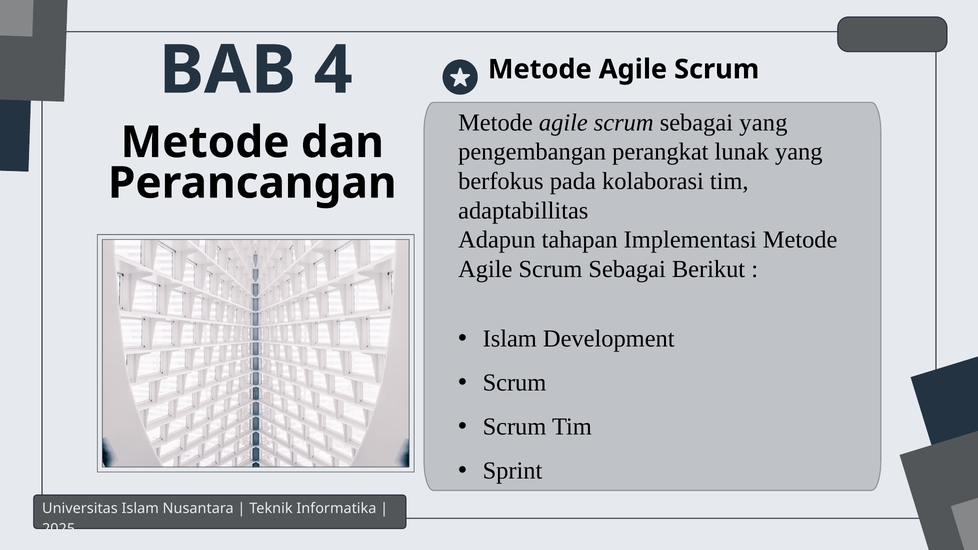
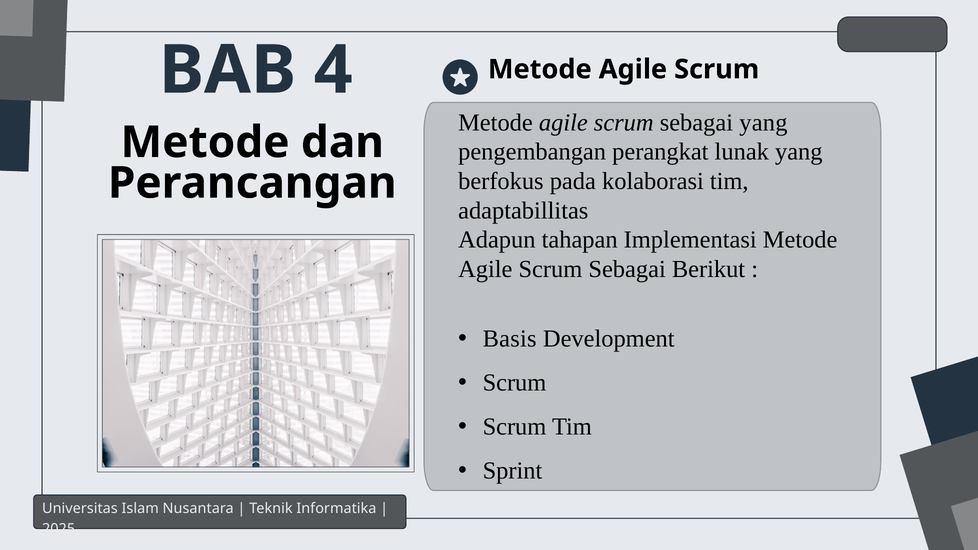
Islam at (510, 339): Islam -> Basis
